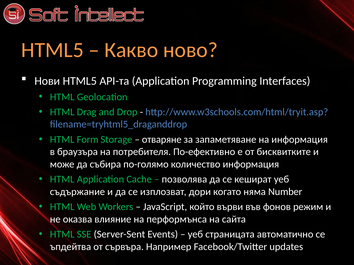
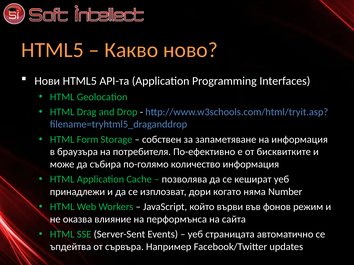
отваряне: отваряне -> собствен
съдържание: съдържание -> принадлежи
